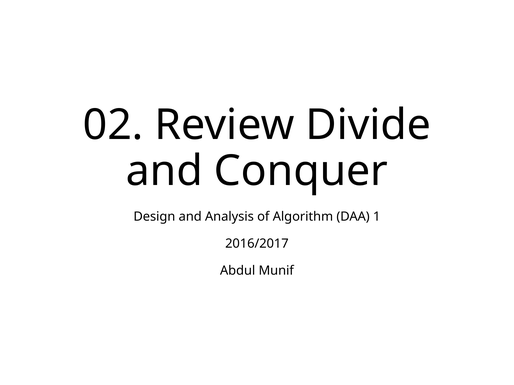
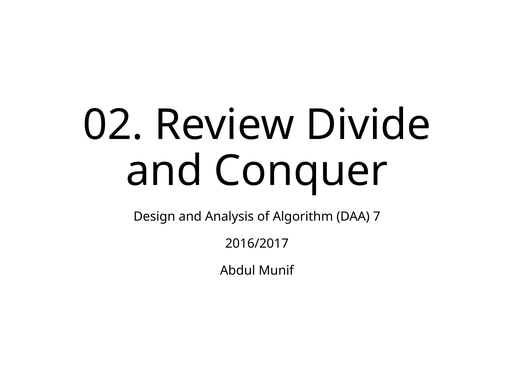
1: 1 -> 7
